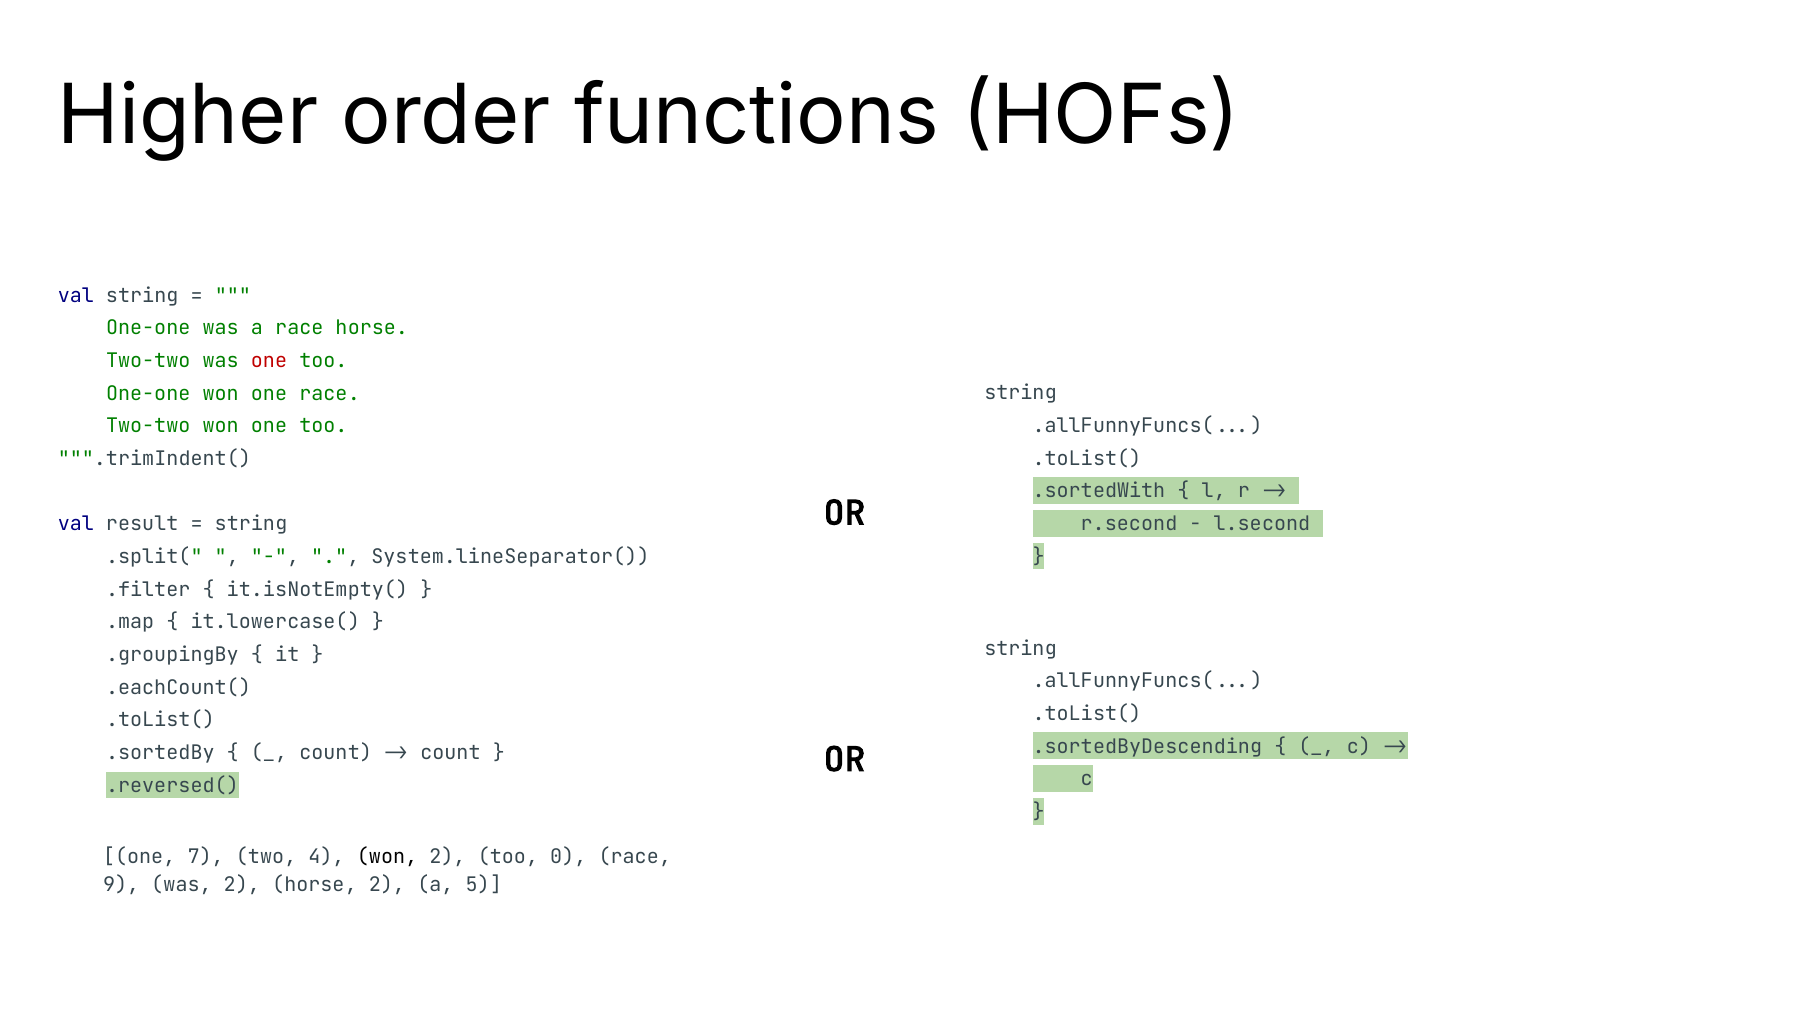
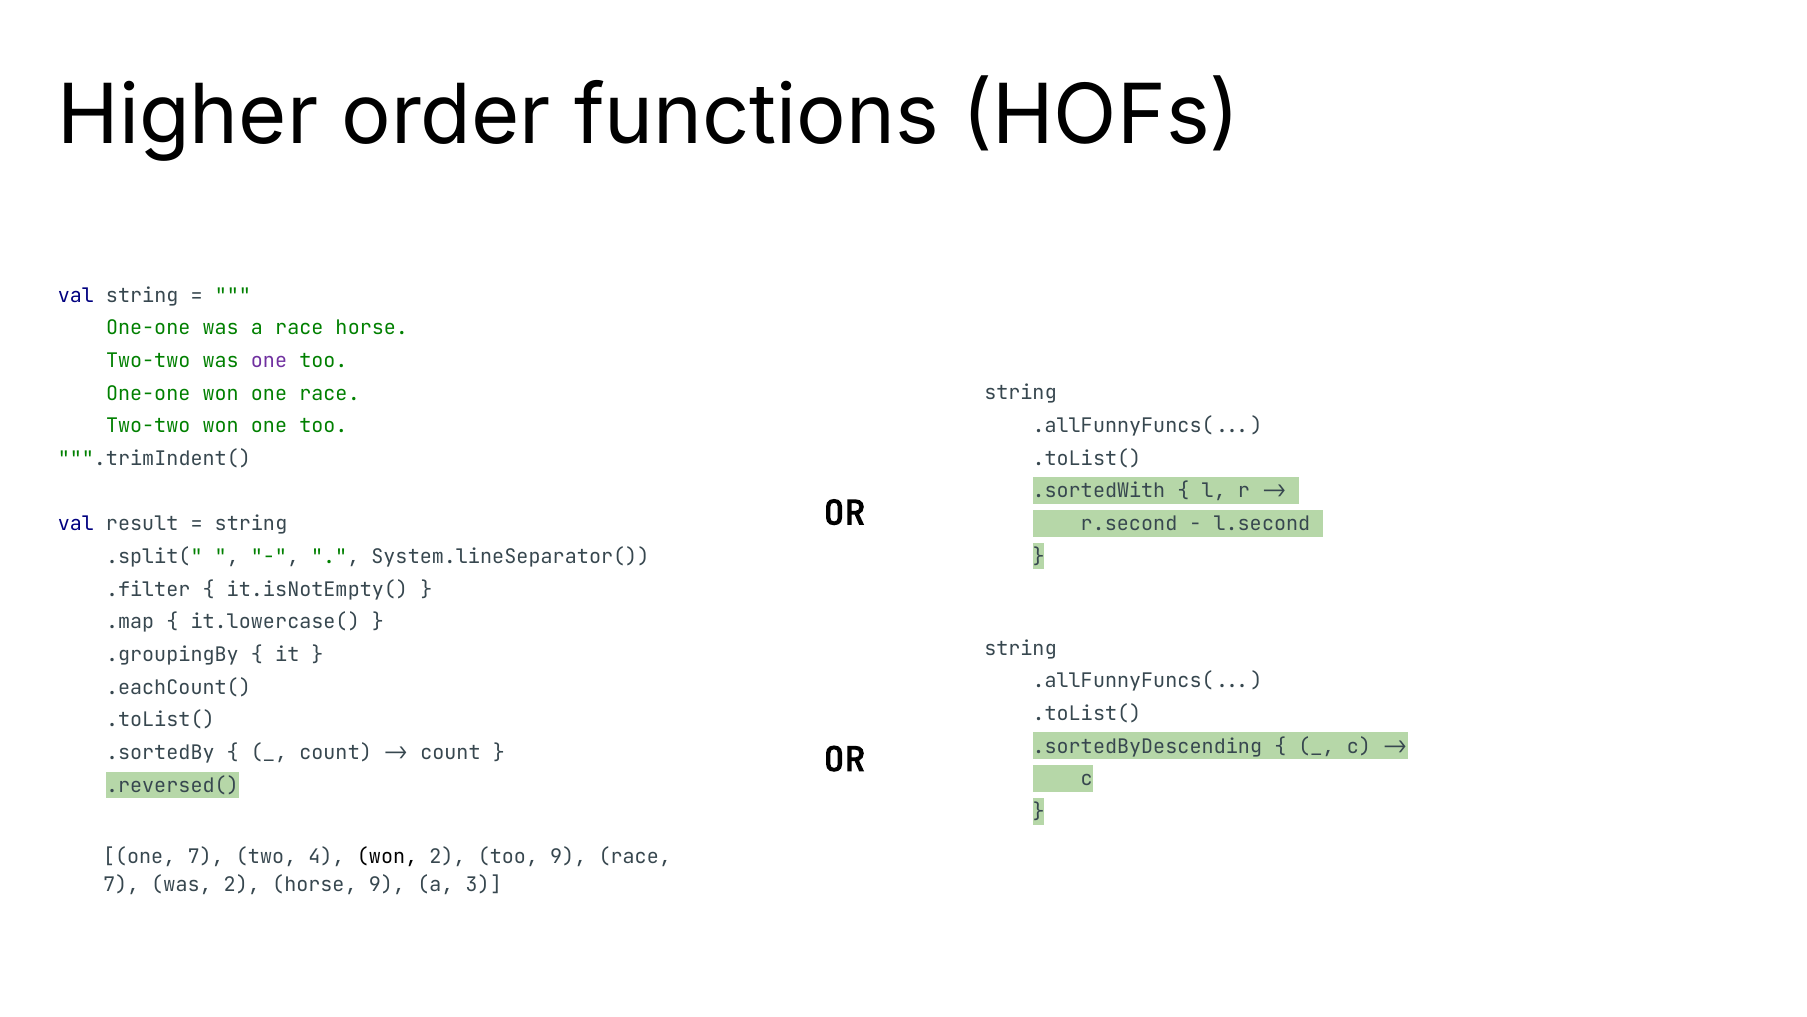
one at (269, 361) colour: red -> purple
too 0: 0 -> 9
9 at (121, 884): 9 -> 7
horse 2: 2 -> 9
5: 5 -> 3
